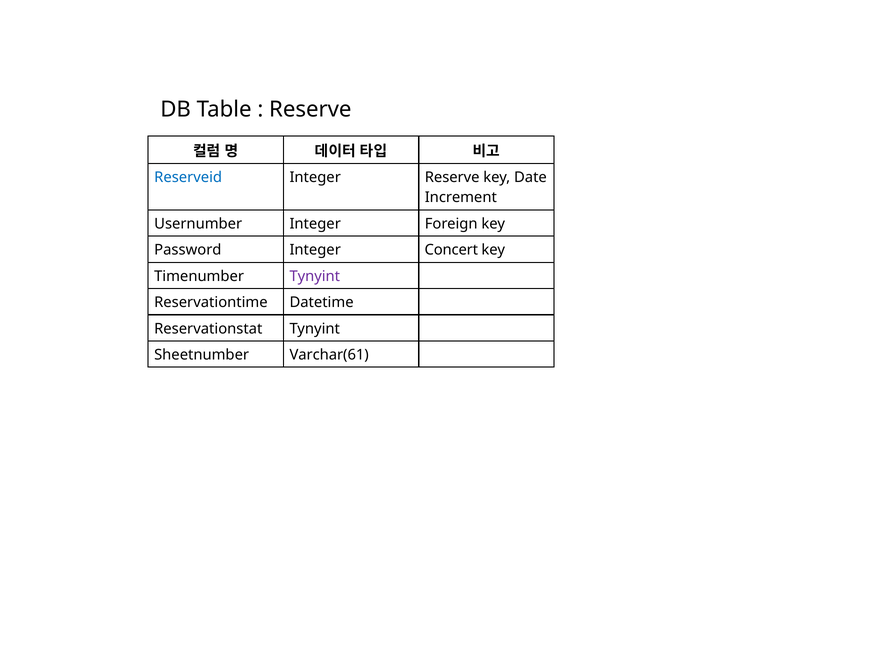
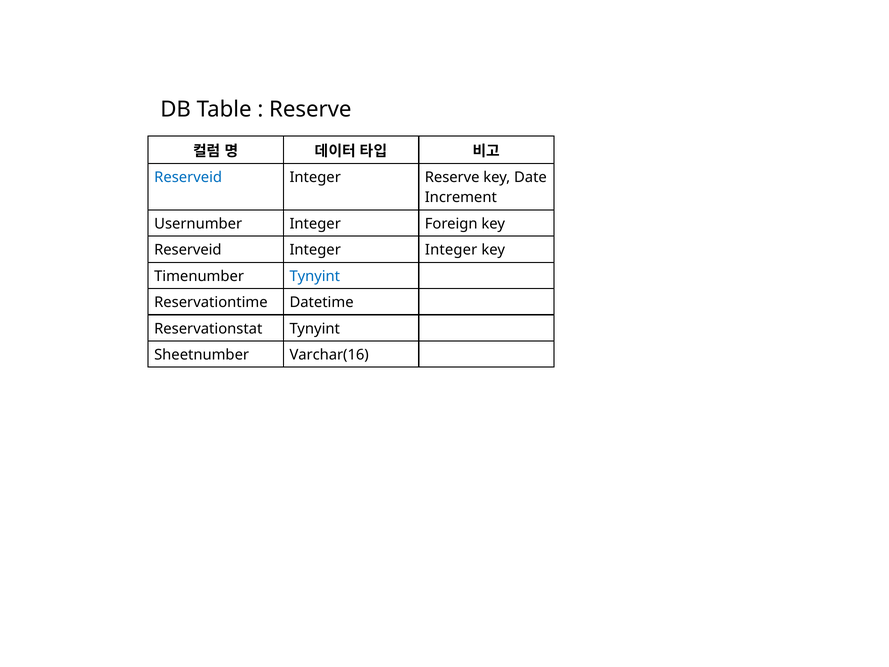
Password at (188, 250): Password -> Reserveid
Integer Concert: Concert -> Integer
Tynyint at (315, 276) colour: purple -> blue
Varchar(61: Varchar(61 -> Varchar(16
